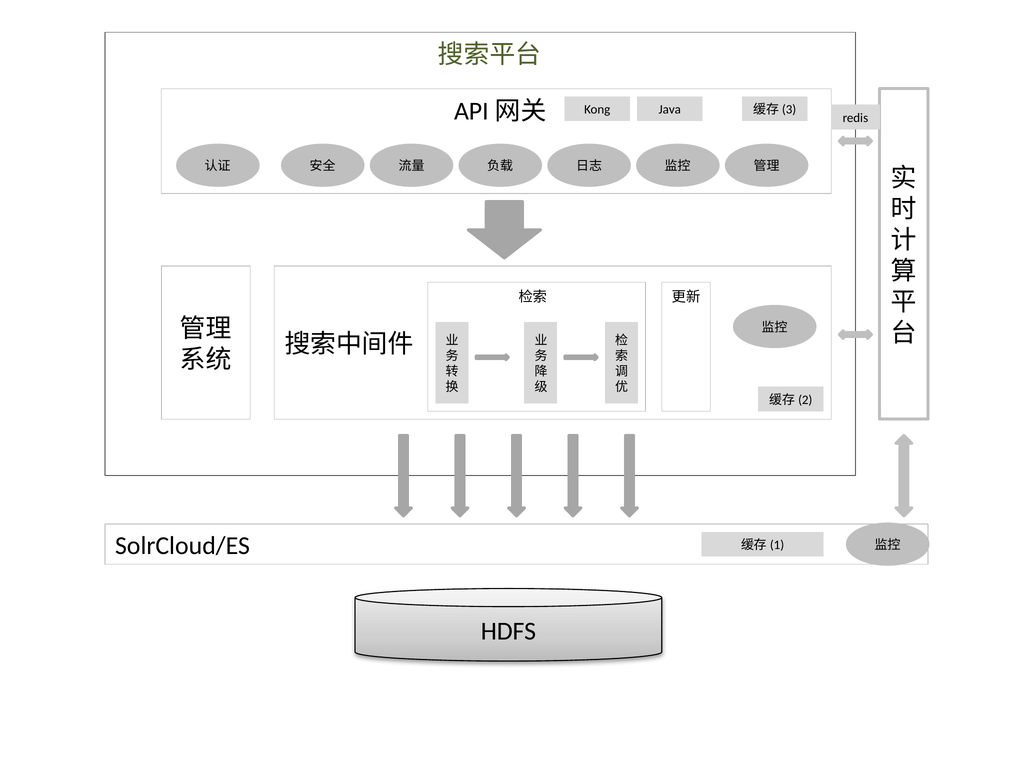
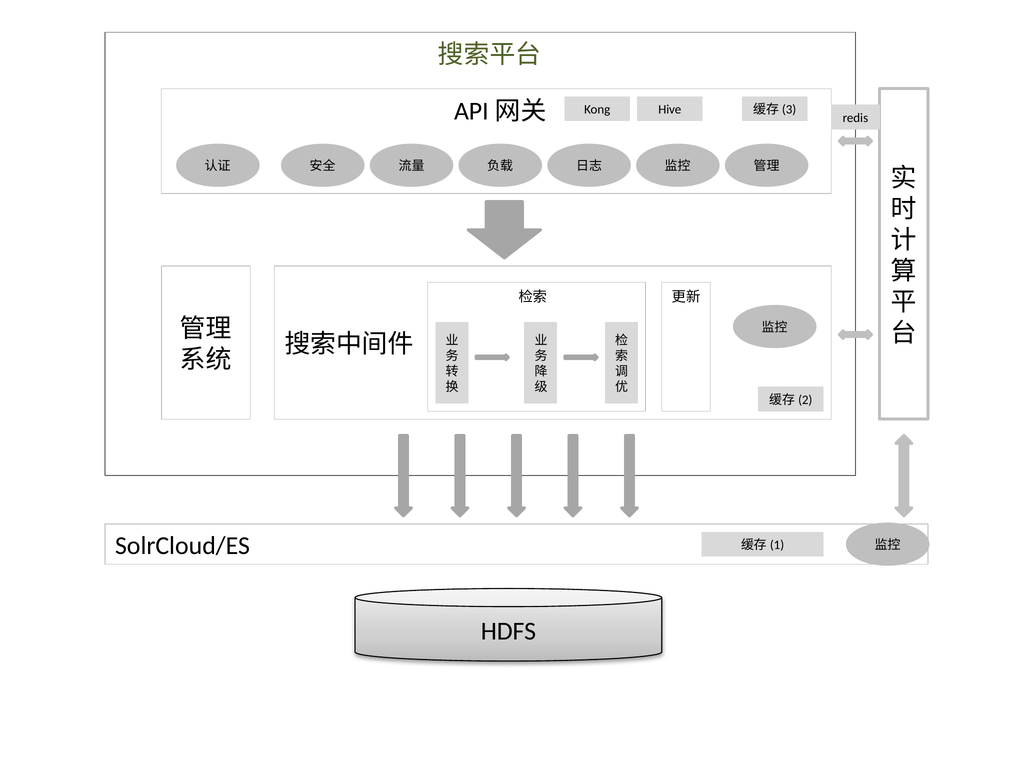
Java: Java -> Hive
